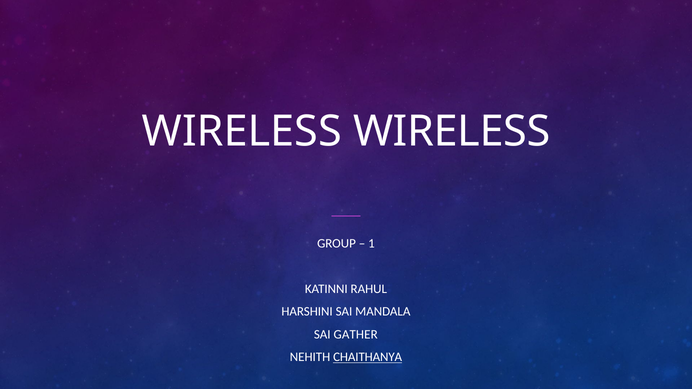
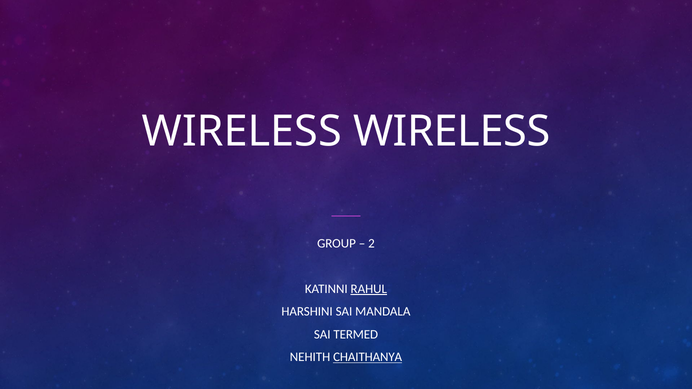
1: 1 -> 2
RAHUL underline: none -> present
GATHER: GATHER -> TERMED
